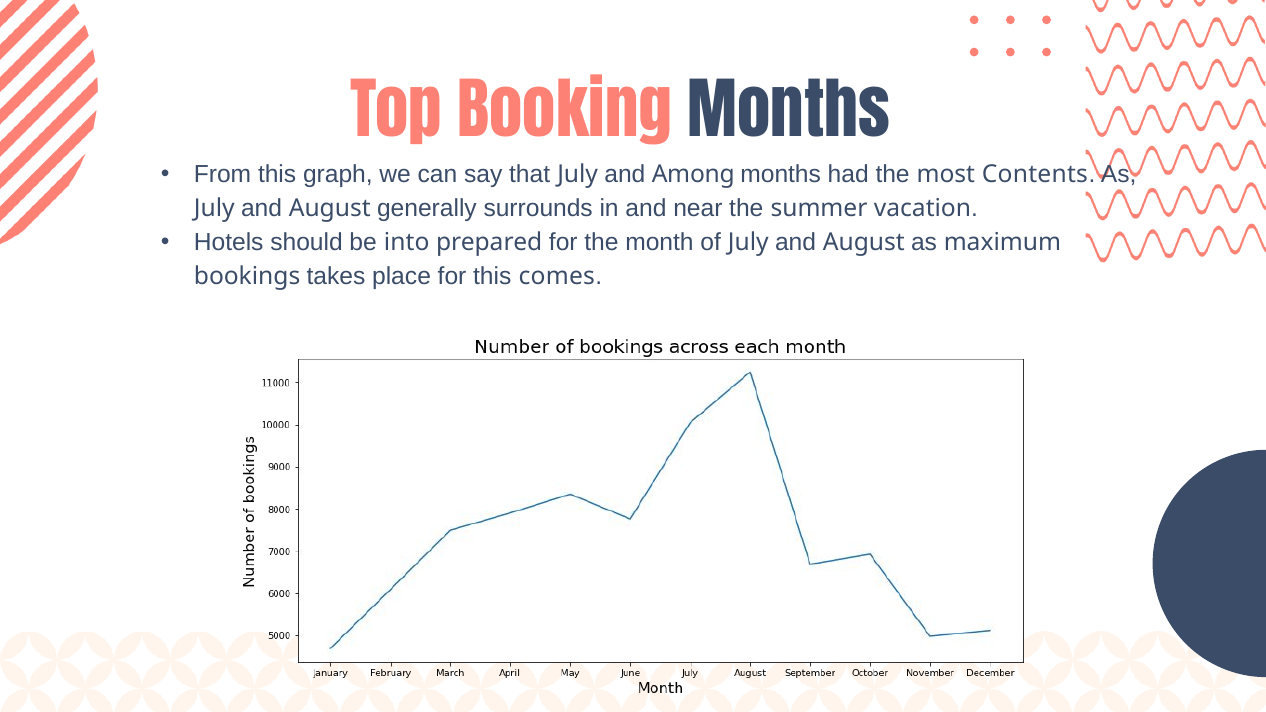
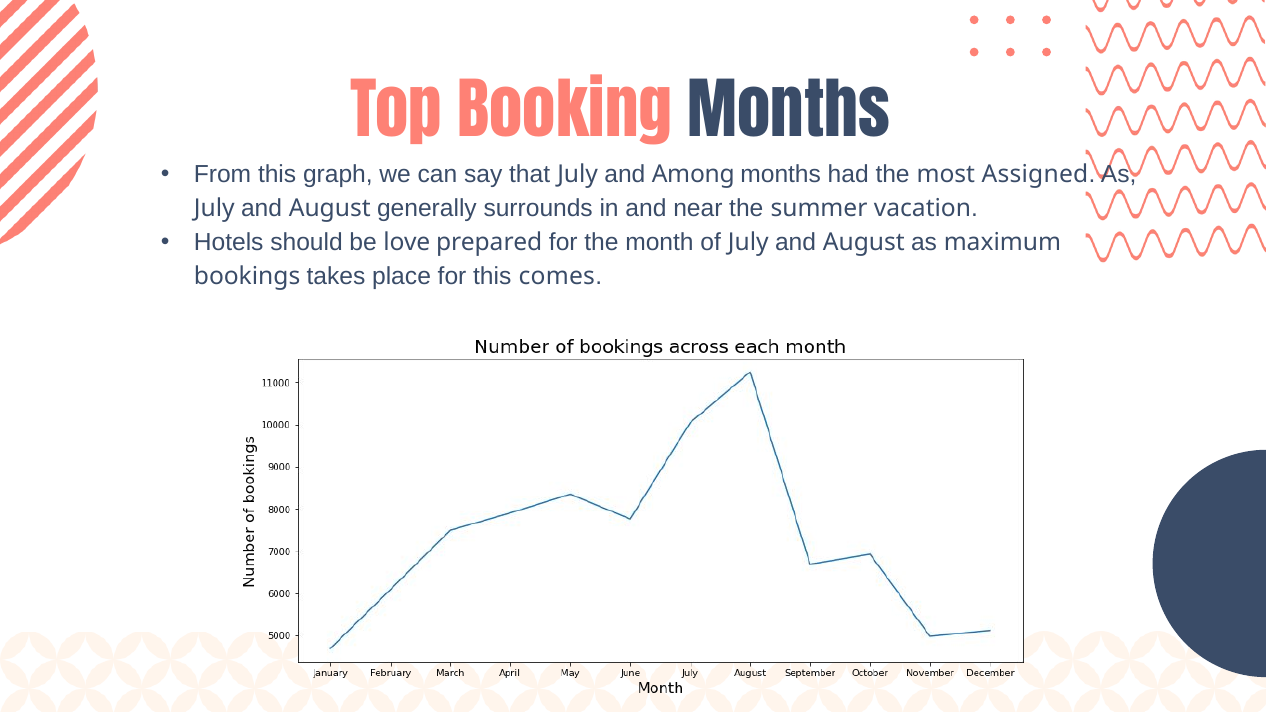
Contents: Contents -> Assigned
into: into -> love
